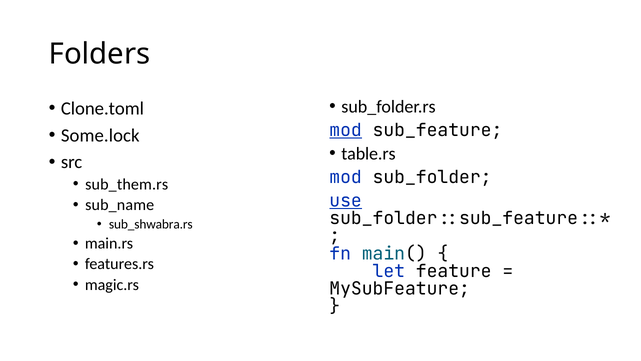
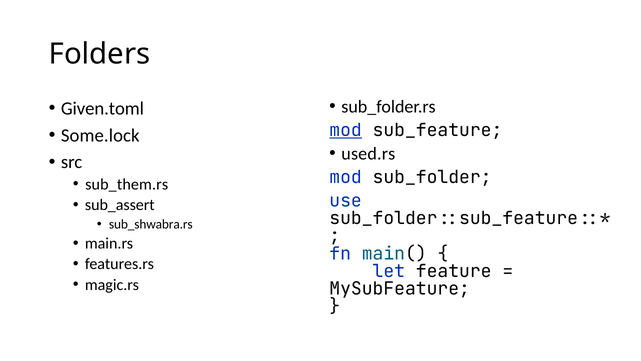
Clone.toml: Clone.toml -> Given.toml
table.rs: table.rs -> used.rs
use underline: present -> none
sub_name: sub_name -> sub_assert
